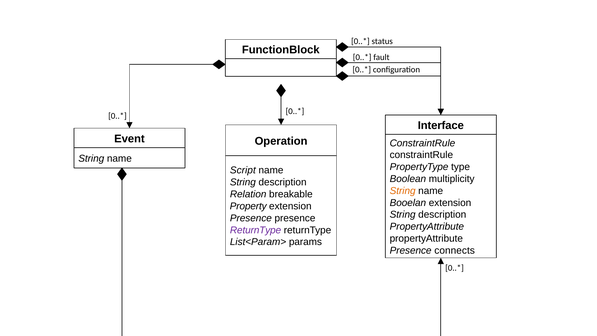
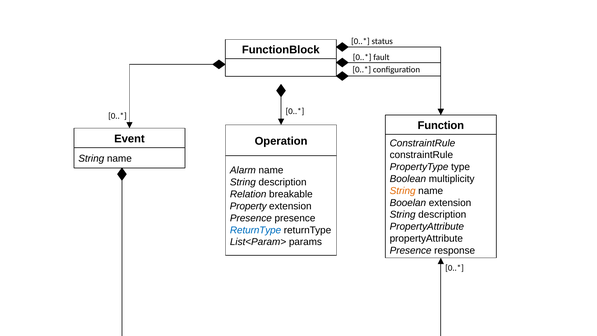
Interface: Interface -> Function
Script: Script -> Alarm
ReturnType at (256, 230) colour: purple -> blue
connects: connects -> response
